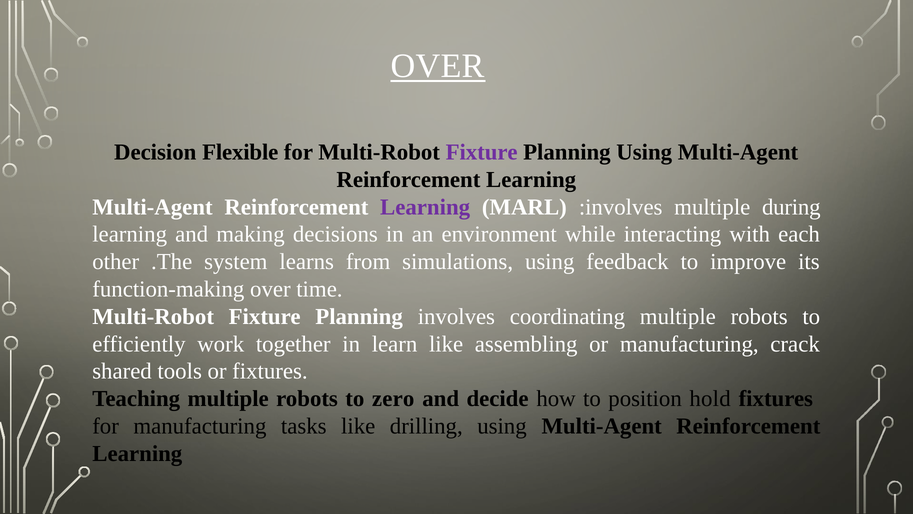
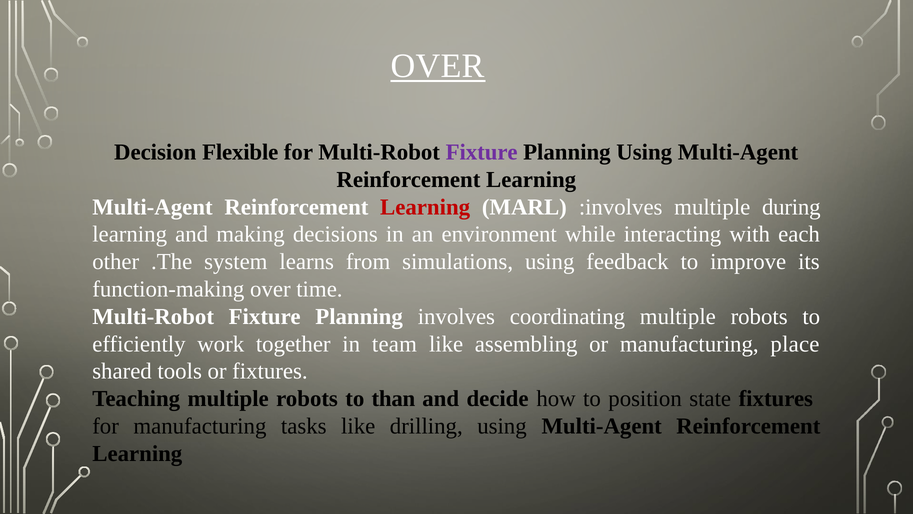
Learning at (425, 207) colour: purple -> red
learn: learn -> team
crack: crack -> place
zero: zero -> than
hold: hold -> state
